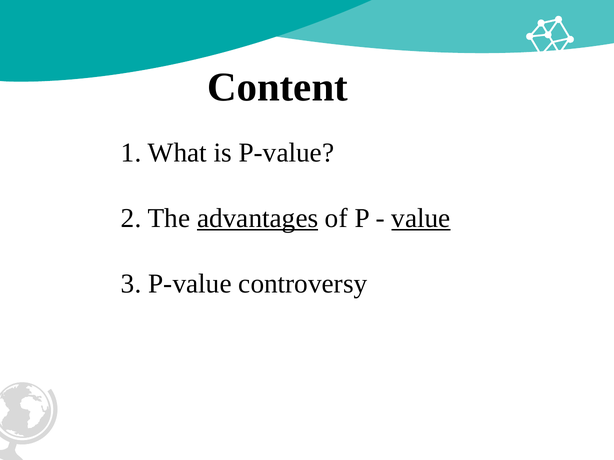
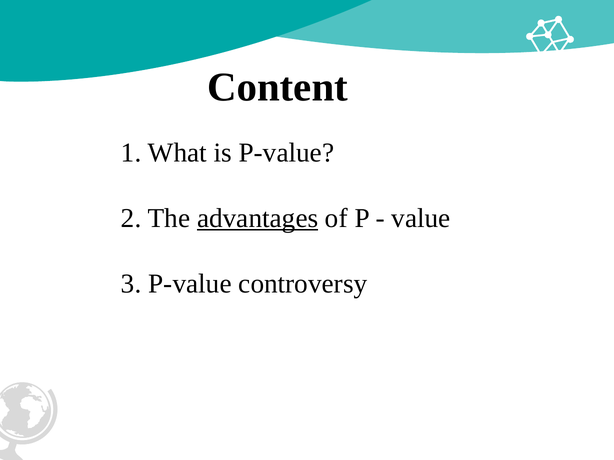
value underline: present -> none
